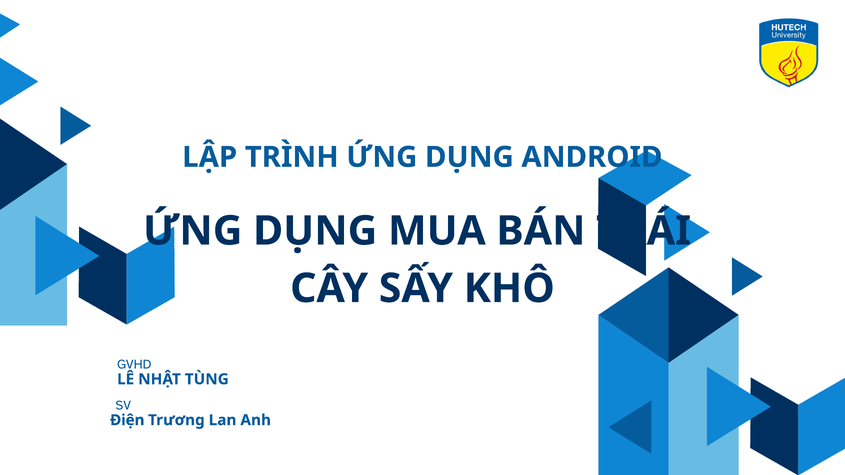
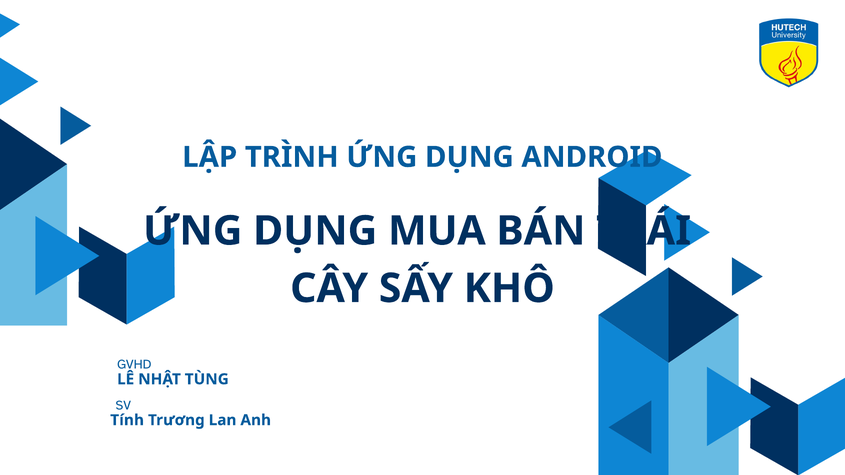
Điện: Điện -> Tính
